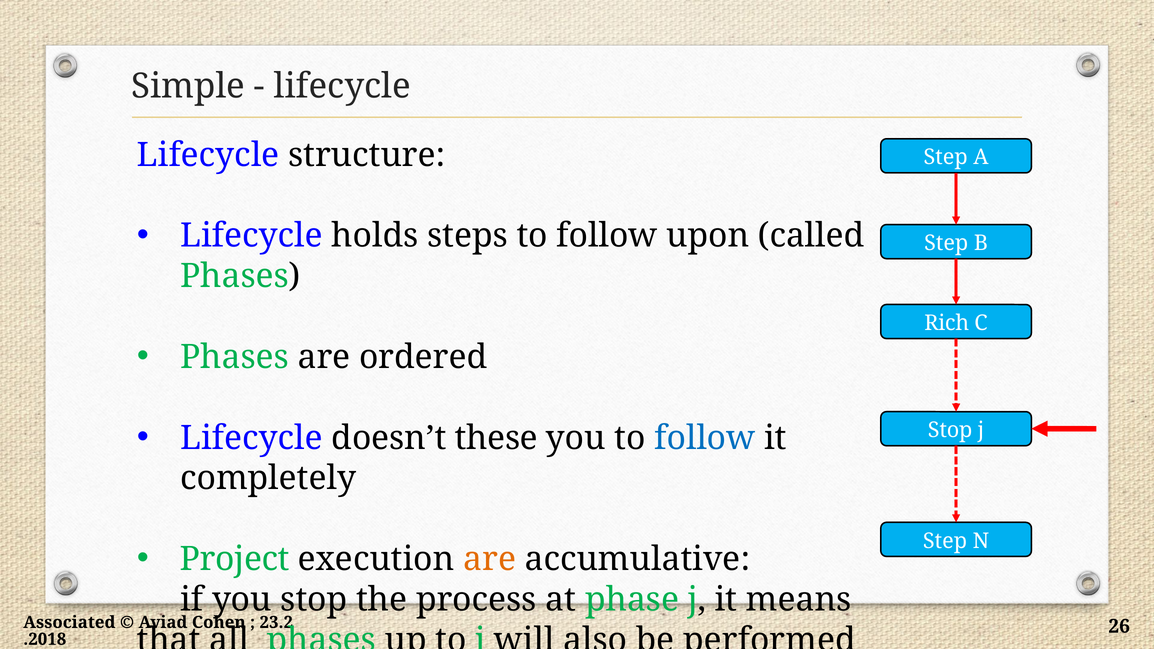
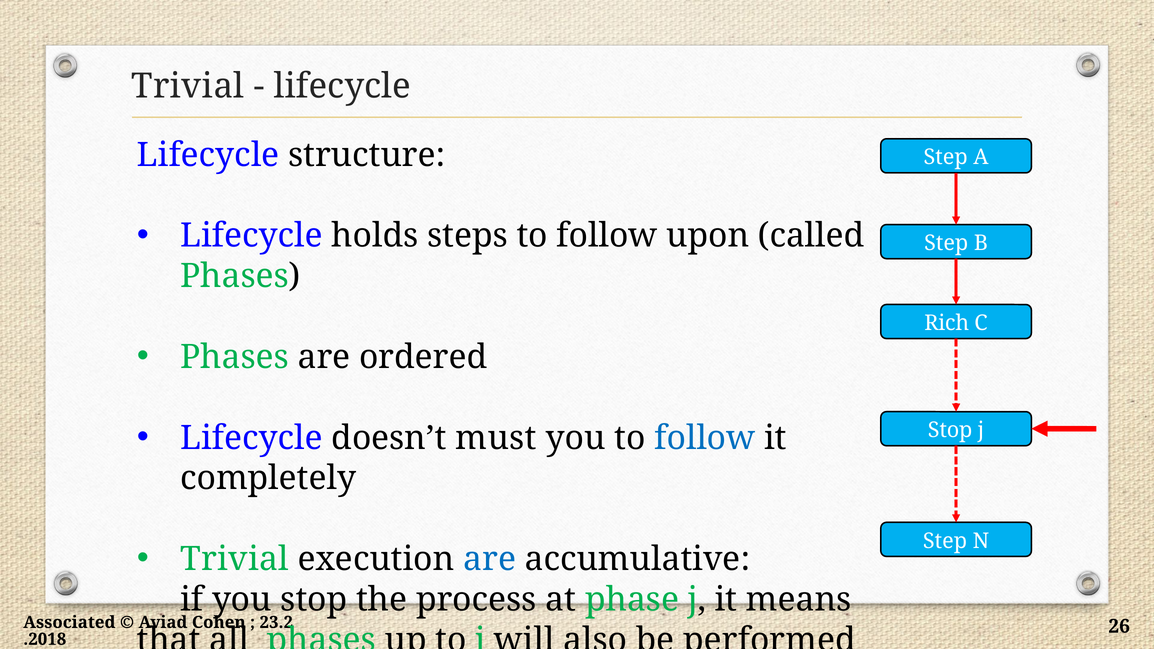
Simple at (188, 86): Simple -> Trivial
these: these -> must
Project at (235, 559): Project -> Trivial
are at (490, 559) colour: orange -> blue
